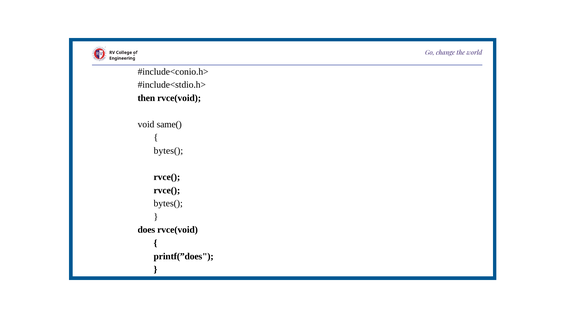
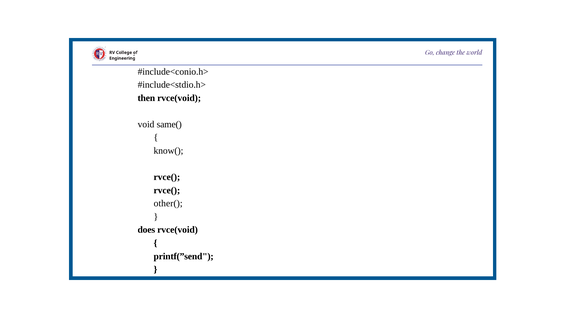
bytes( at (168, 151): bytes( -> know(
bytes( at (168, 203): bytes( -> other(
printf(”does: printf(”does -> printf(”send
